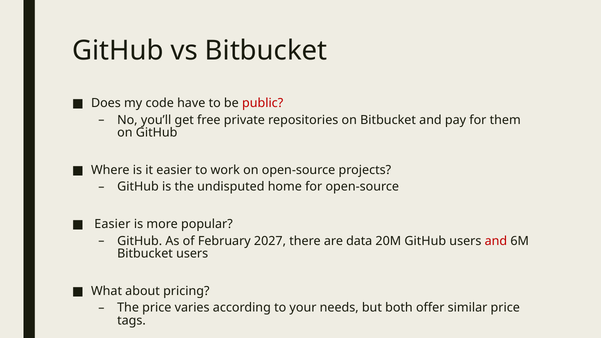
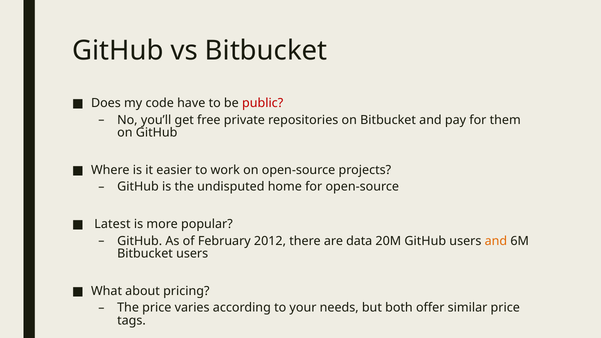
Easier at (112, 224): Easier -> Latest
2027: 2027 -> 2012
and at (496, 241) colour: red -> orange
